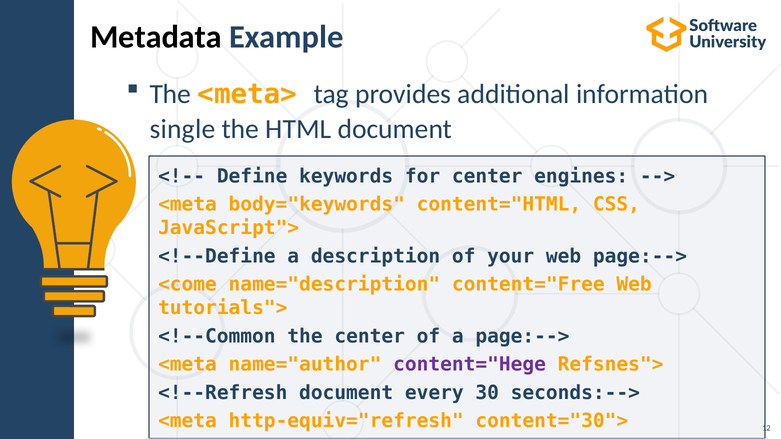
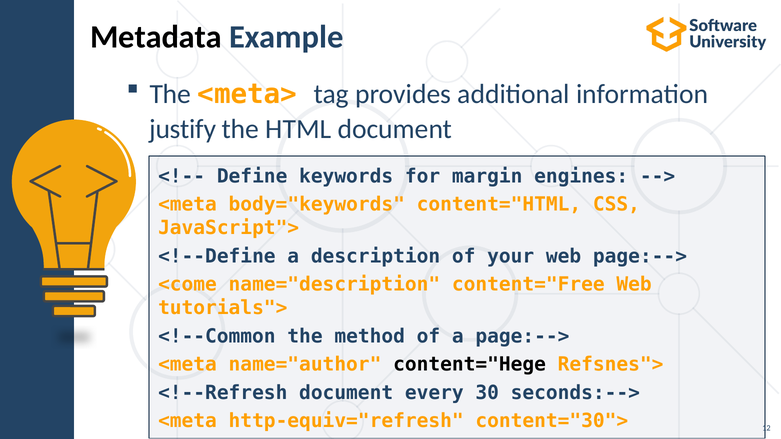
single: single -> justify
for center: center -> margin
the center: center -> method
content="Hege colour: purple -> black
